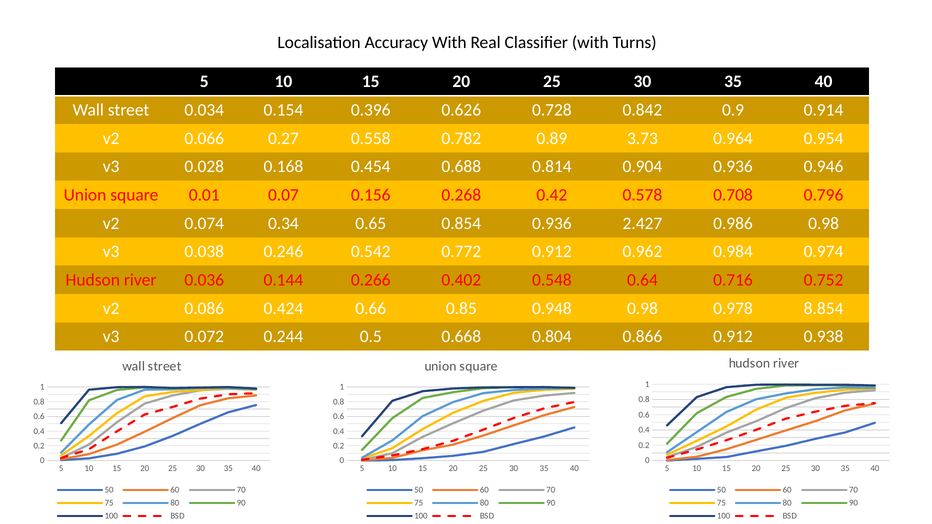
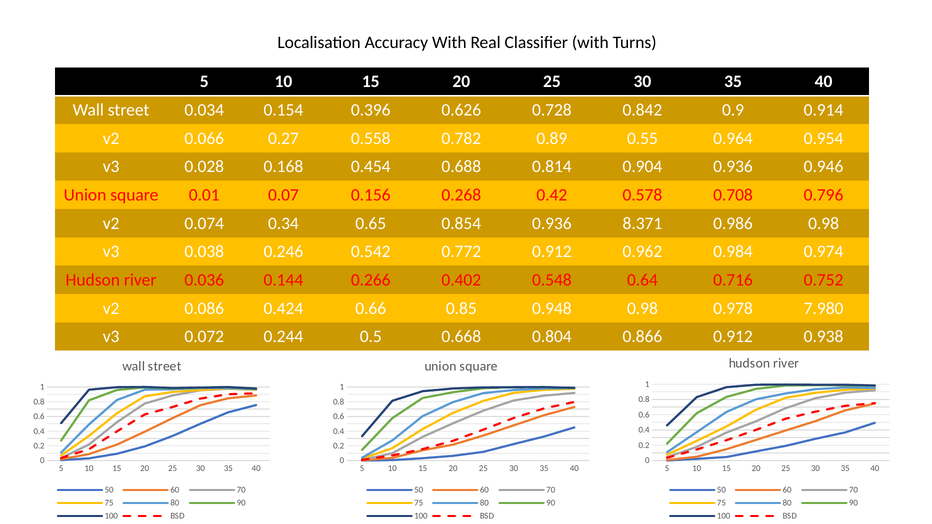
3.73: 3.73 -> 0.55
2.427: 2.427 -> 8.371
8.854: 8.854 -> 7.980
